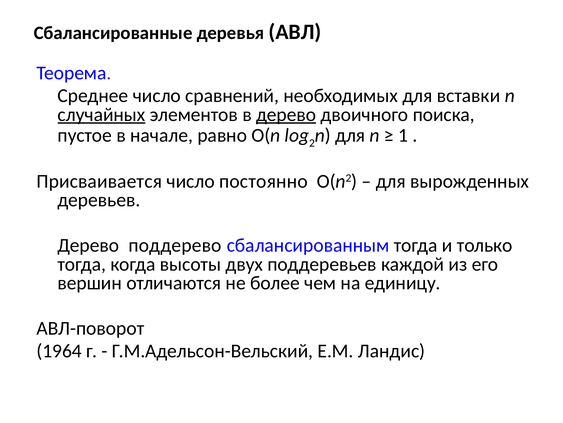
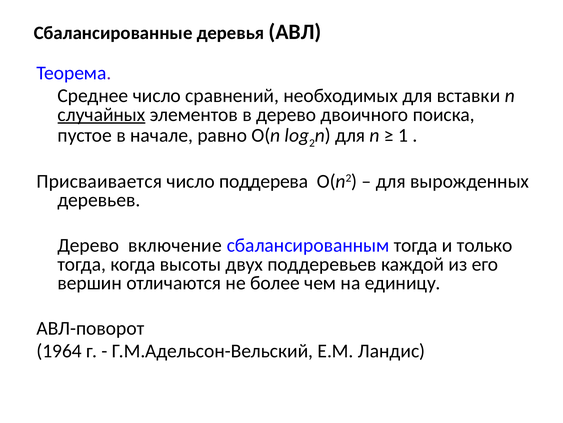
дерево at (286, 114) underline: present -> none
постоянно: постоянно -> поддерева
поддерево: поддерево -> включение
